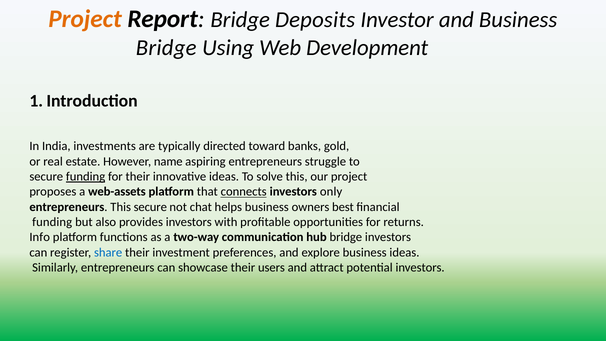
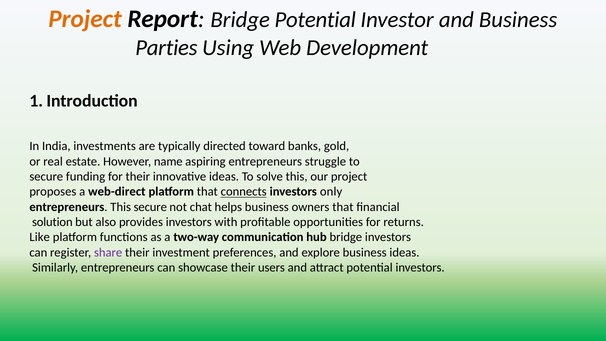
Bridge Deposits: Deposits -> Potential
Bridge at (166, 48): Bridge -> Parties
funding at (86, 177) underline: present -> none
web-assets: web-assets -> web-direct
owners best: best -> that
funding at (52, 222): funding -> solution
Info: Info -> Like
share colour: blue -> purple
